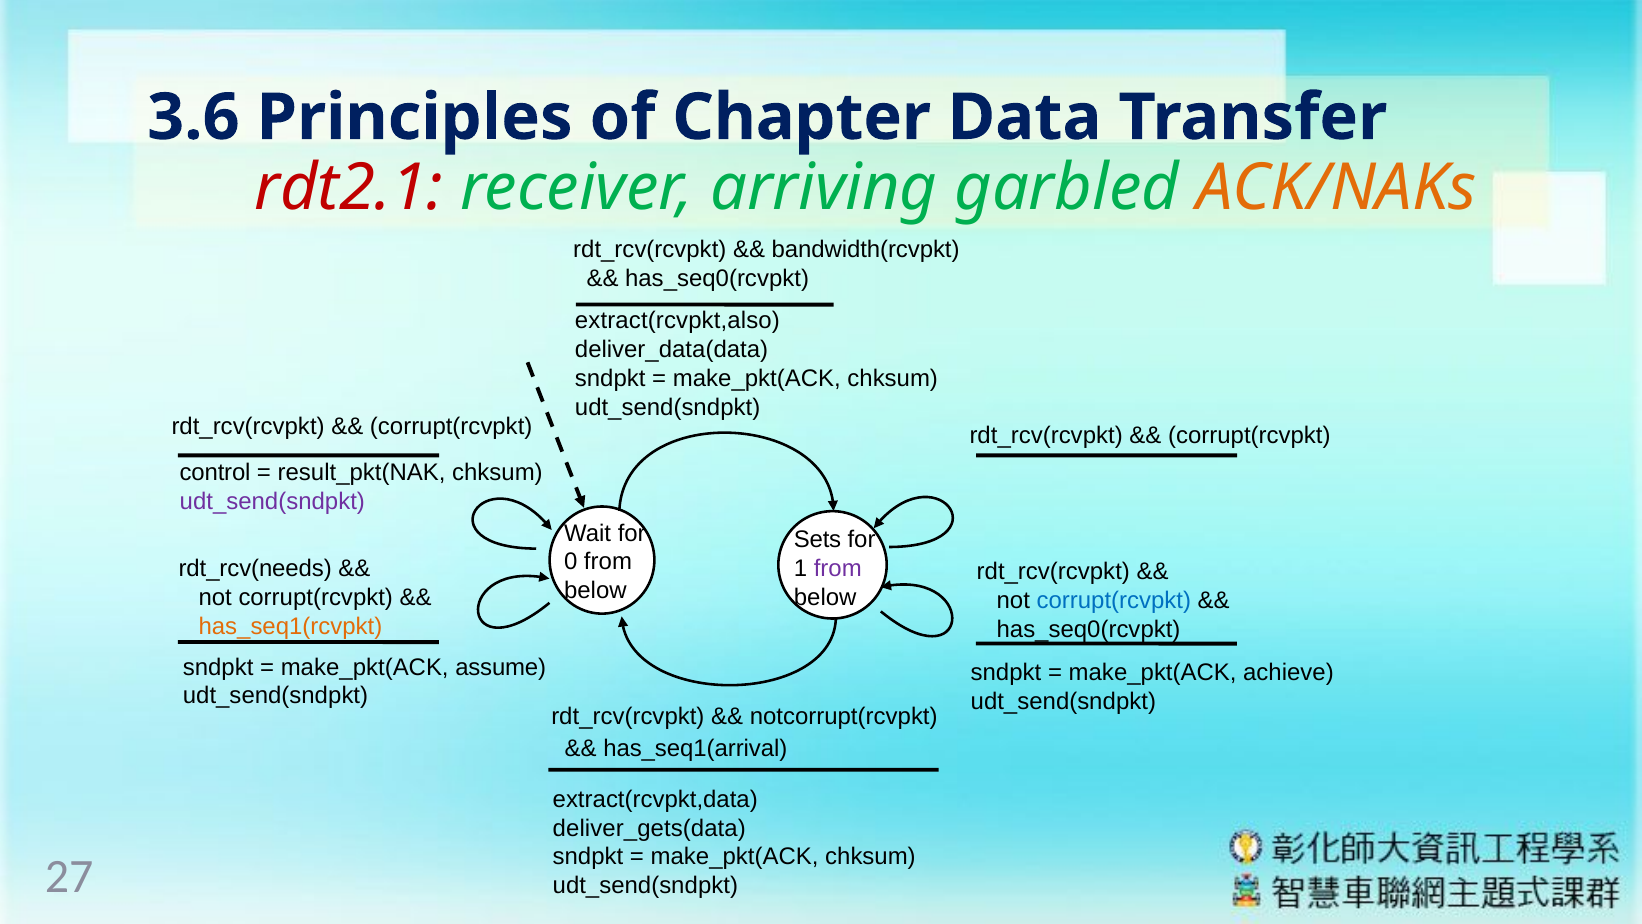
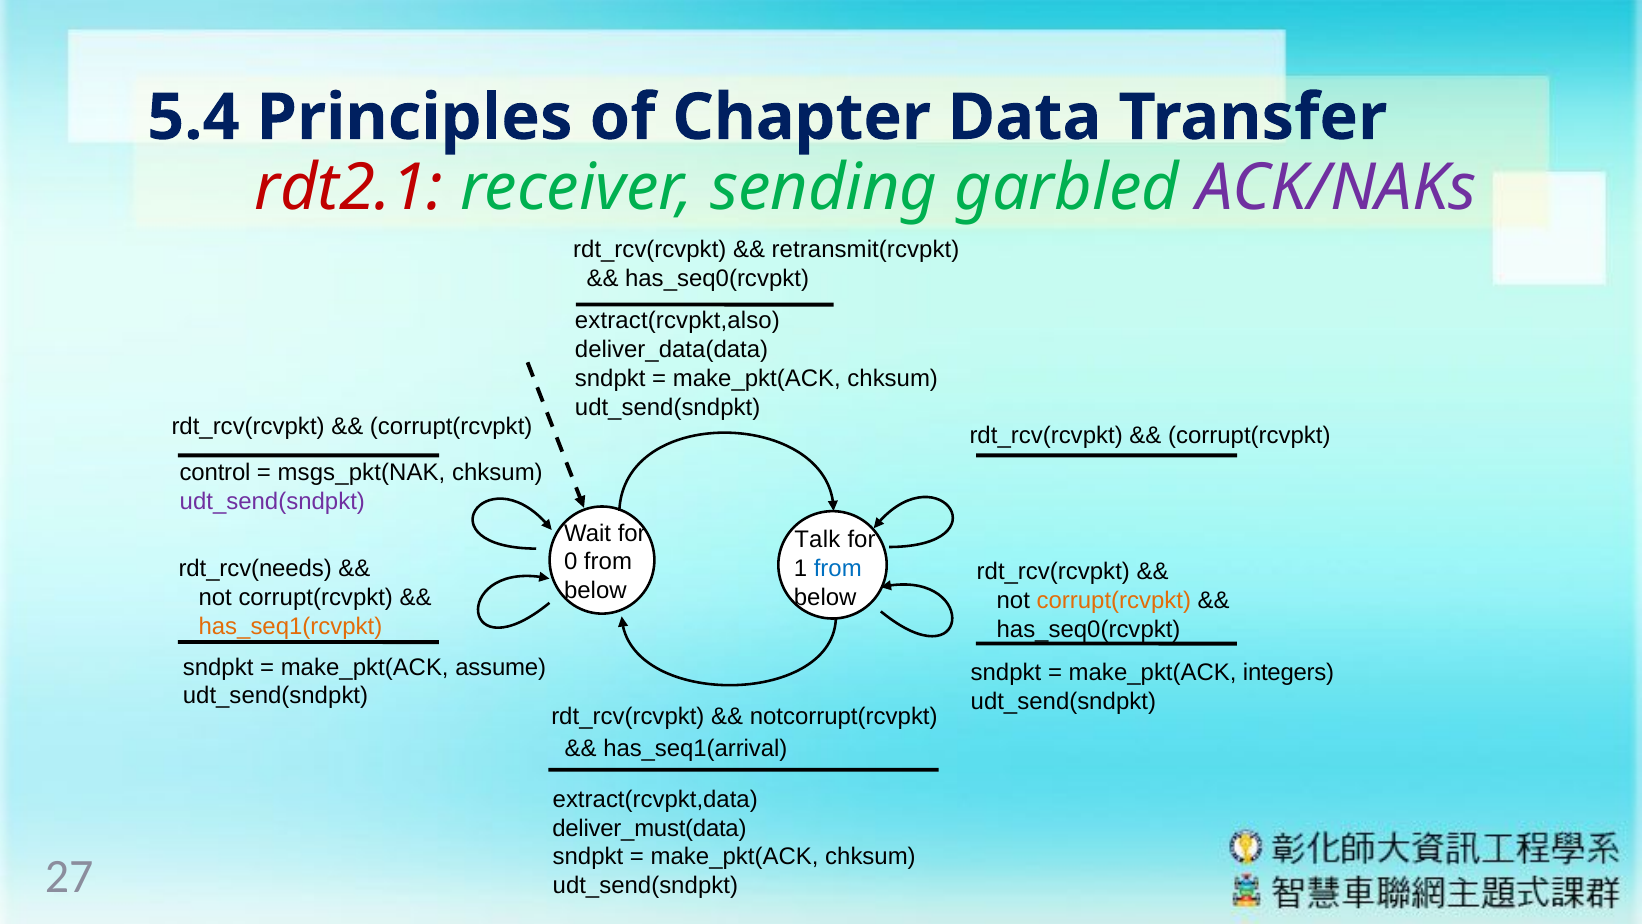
3.6: 3.6 -> 5.4
arriving: arriving -> sending
ACK/NAKs colour: orange -> purple
bandwidth(rcvpkt: bandwidth(rcvpkt -> retransmit(rcvpkt
result_pkt(NAK: result_pkt(NAK -> msgs_pkt(NAK
Sets: Sets -> Talk
from at (838, 568) colour: purple -> blue
corrupt(rcvpkt at (1114, 600) colour: blue -> orange
achieve: achieve -> integers
deliver_gets(data: deliver_gets(data -> deliver_must(data
